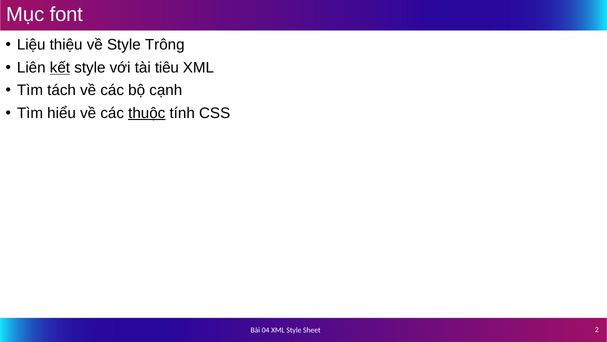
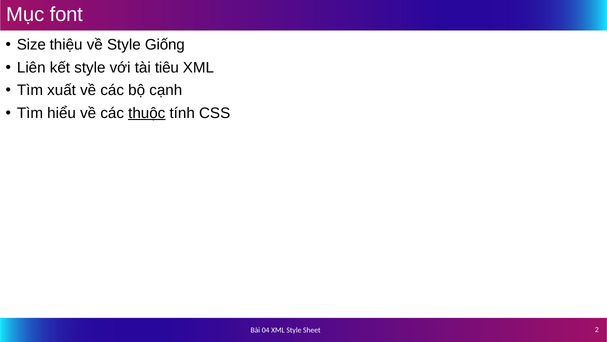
Liệu: Liệu -> Size
Trông: Trông -> Giống
kết underline: present -> none
tách: tách -> xuất
